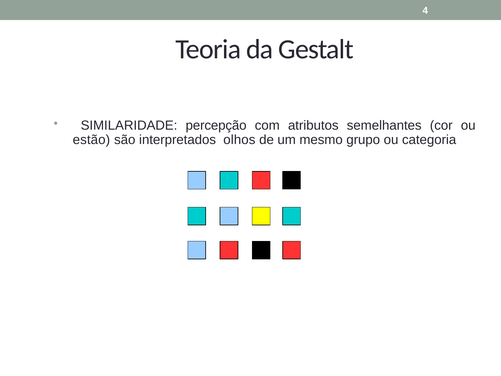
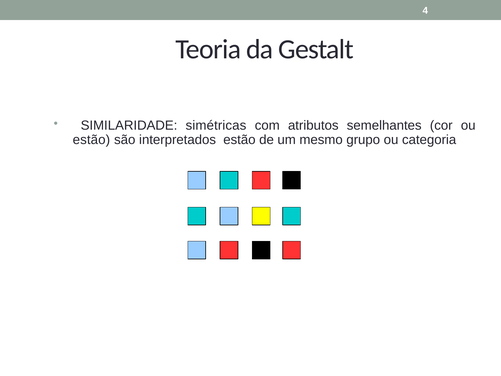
percepção: percepção -> simétricas
interpretados olhos: olhos -> estão
